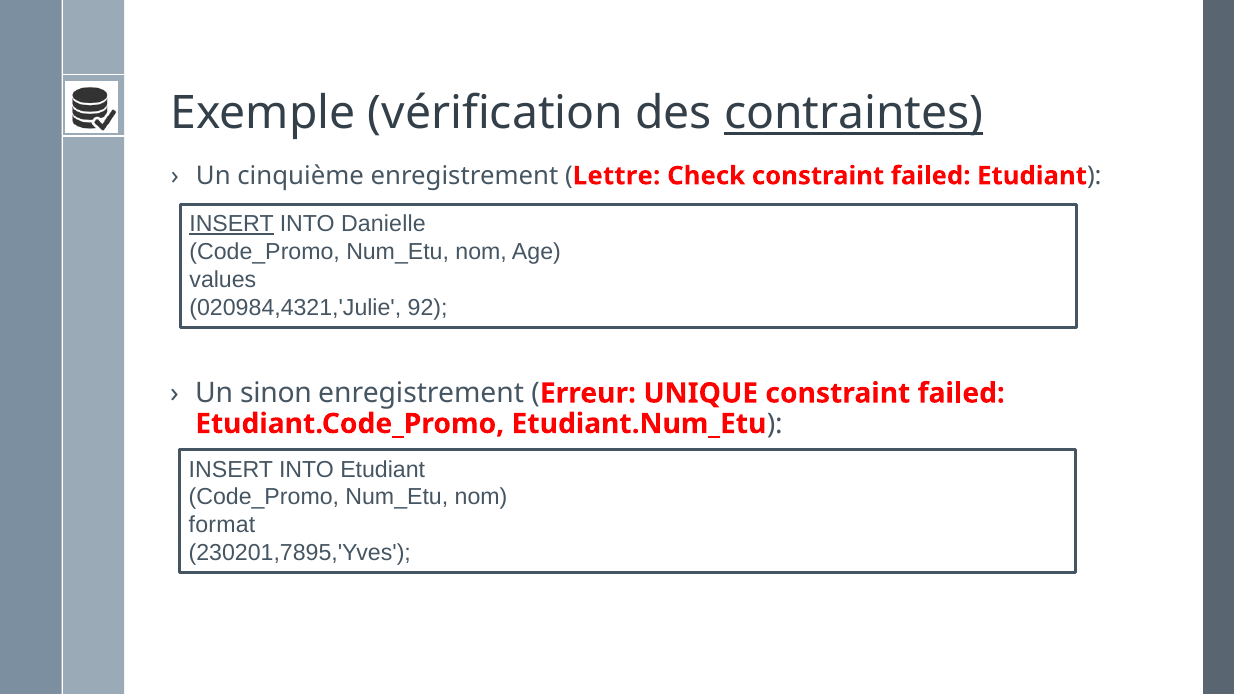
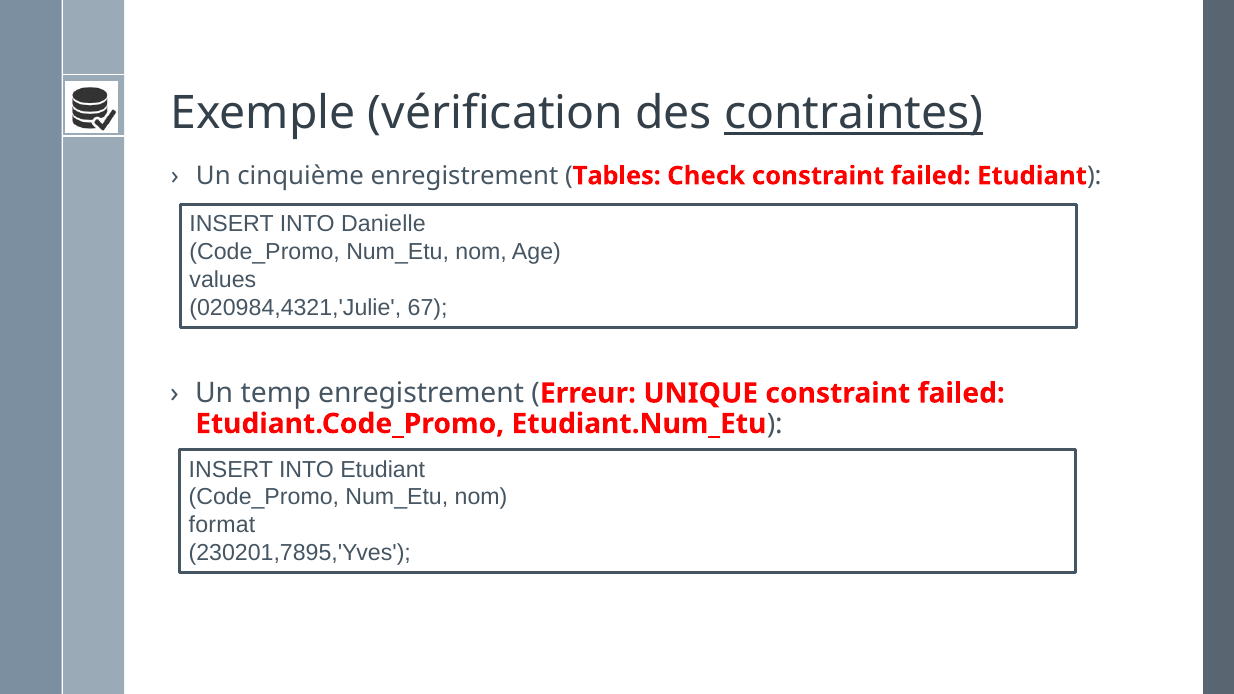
Lettre: Lettre -> Tables
INSERT at (232, 224) underline: present -> none
92: 92 -> 67
sinon: sinon -> temp
